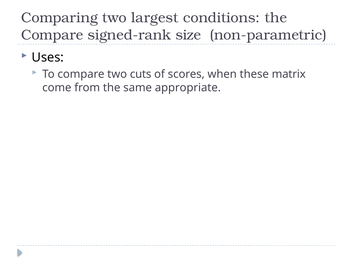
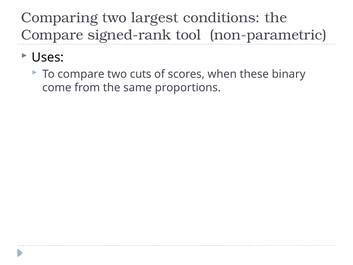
size: size -> tool
matrix: matrix -> binary
appropriate: appropriate -> proportions
